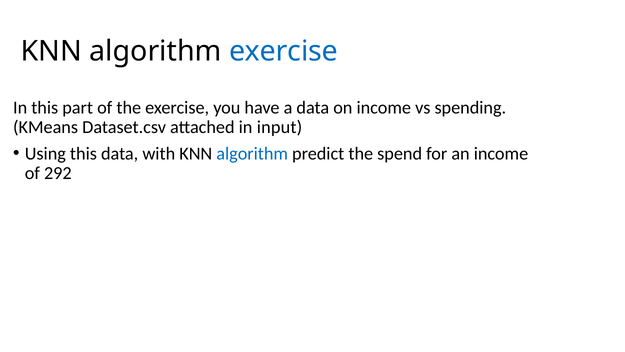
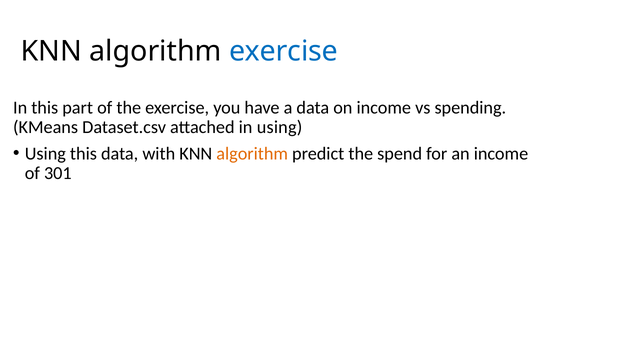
in input: input -> using
algorithm at (252, 153) colour: blue -> orange
292: 292 -> 301
